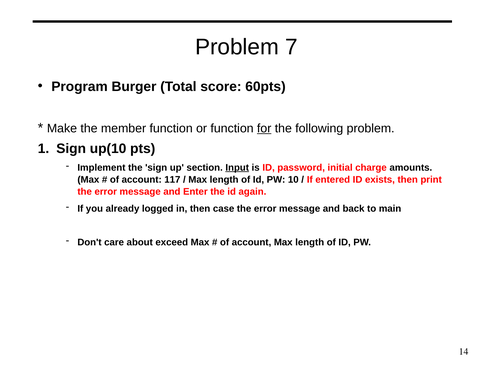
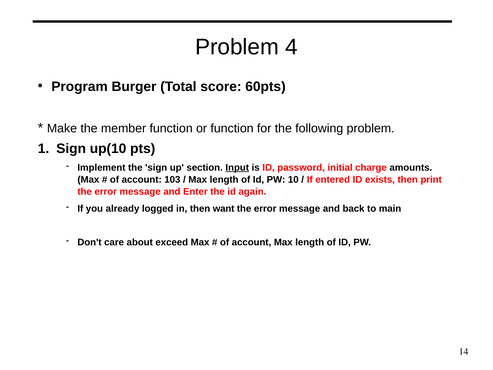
7: 7 -> 4
for underline: present -> none
117: 117 -> 103
case: case -> want
